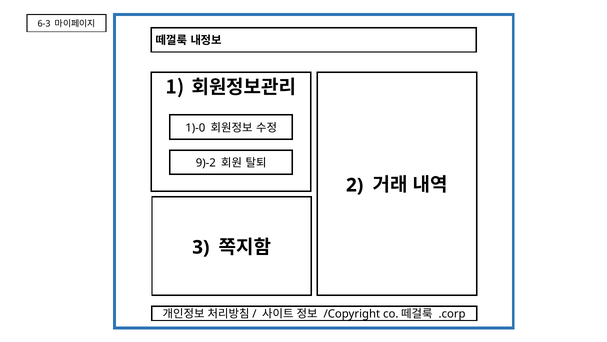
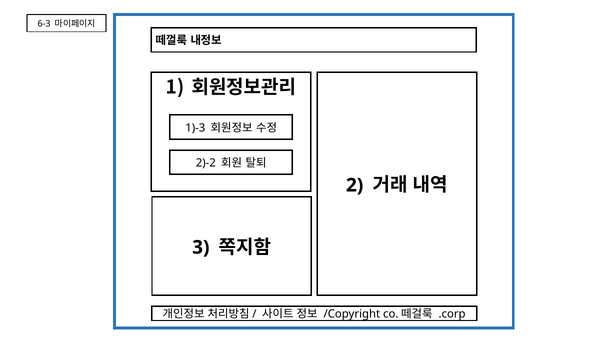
1)-0: 1)-0 -> 1)-3
9)-2: 9)-2 -> 2)-2
